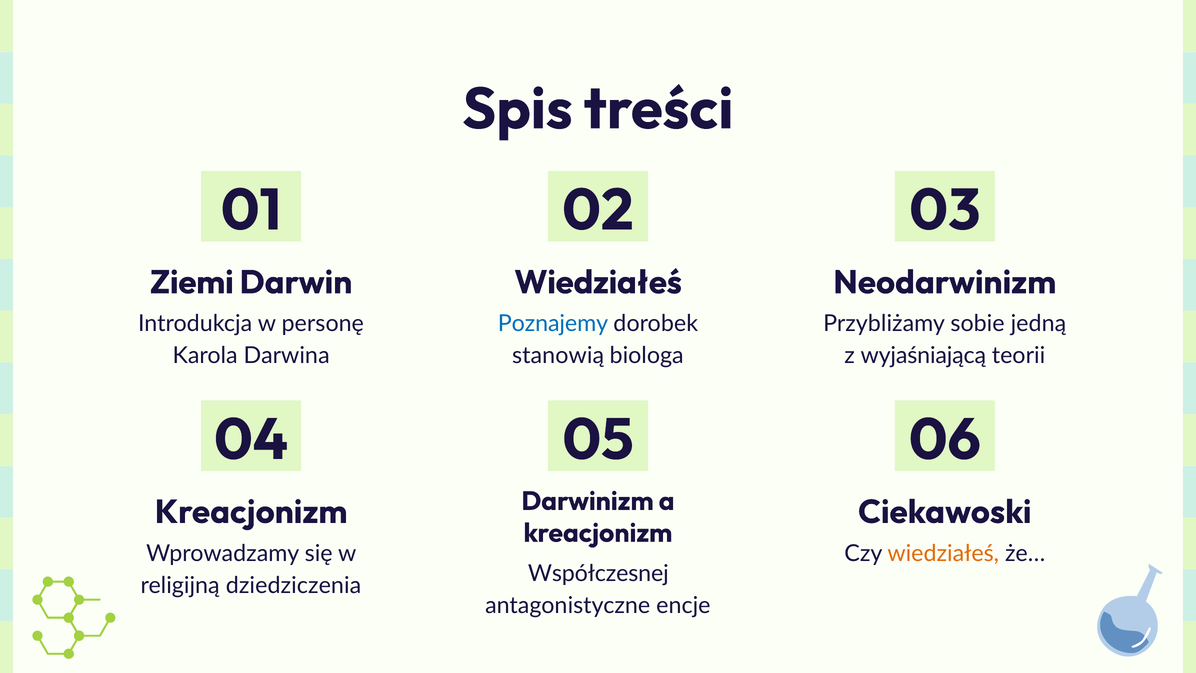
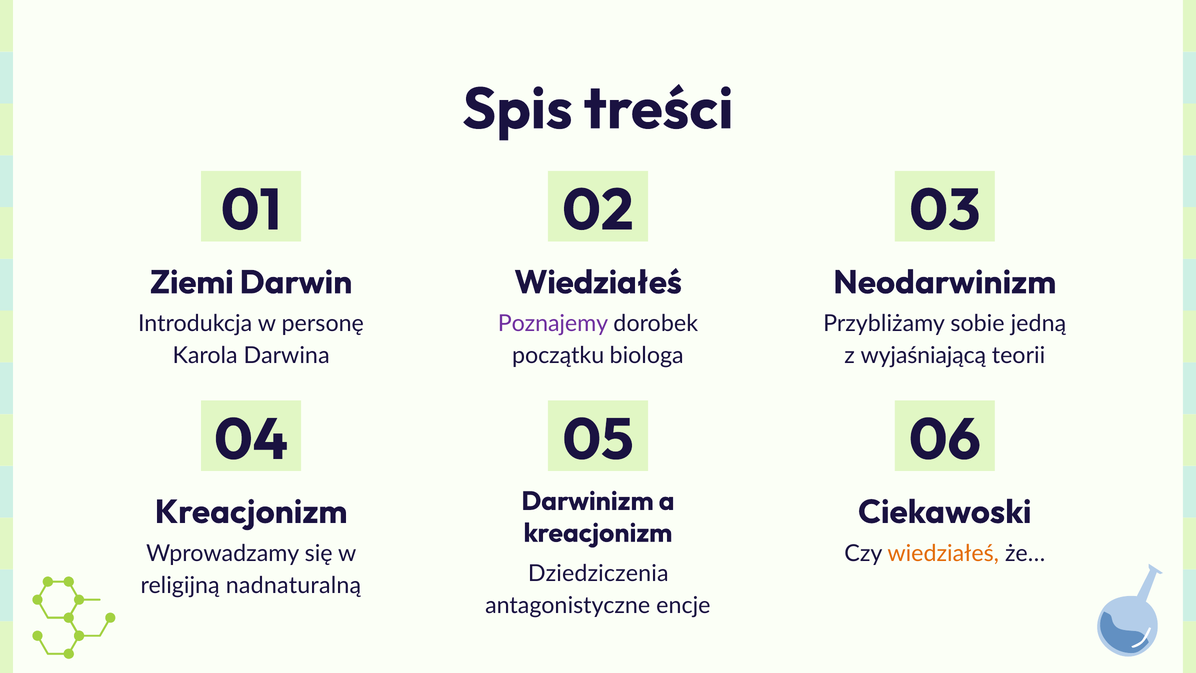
Poznajemy colour: blue -> purple
stanowią: stanowią -> początku
Współczesnej: Współczesnej -> Dziedziczenia
dziedziczenia: dziedziczenia -> nadnaturalną
